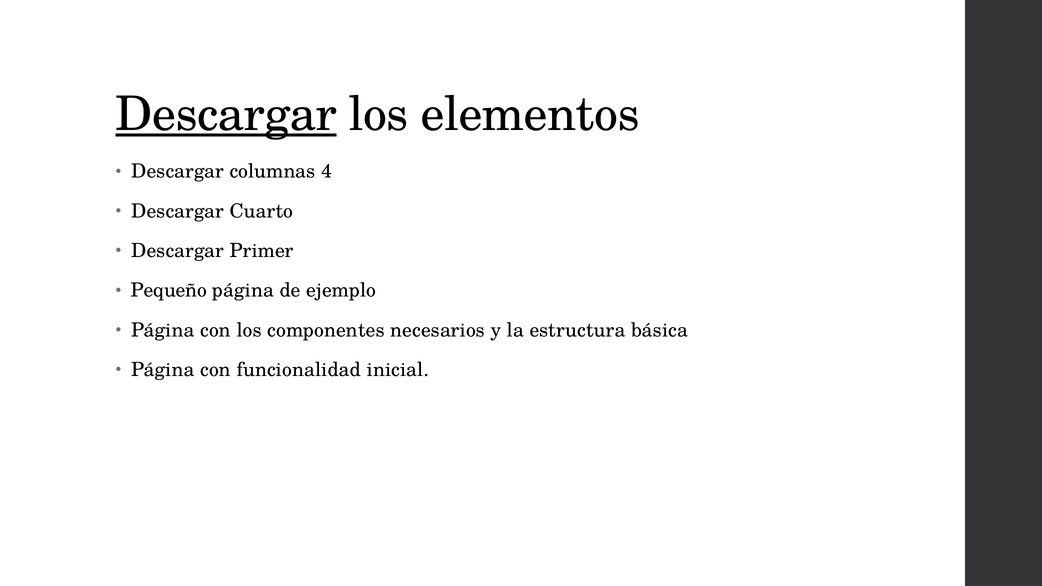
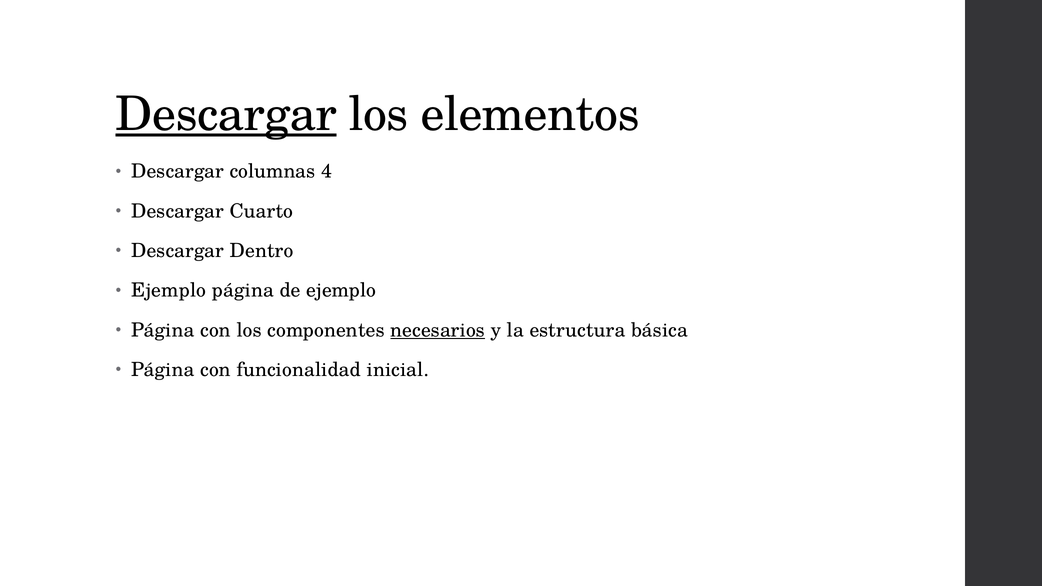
Primer: Primer -> Dentro
Pequeño at (169, 291): Pequeño -> Ejemplo
necesarios underline: none -> present
